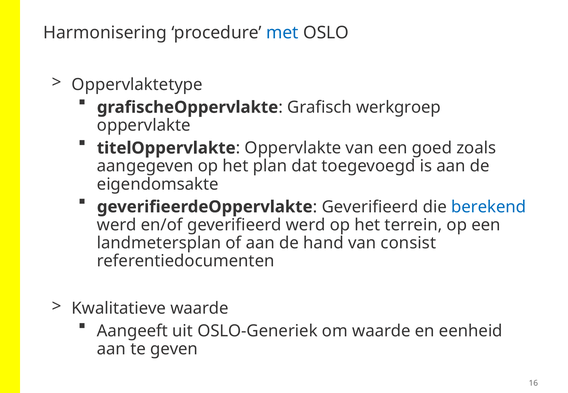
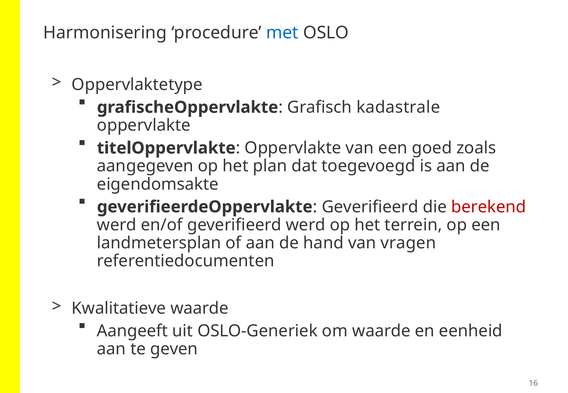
werkgroep: werkgroep -> kadastrale
berekend colour: blue -> red
consist: consist -> vragen
